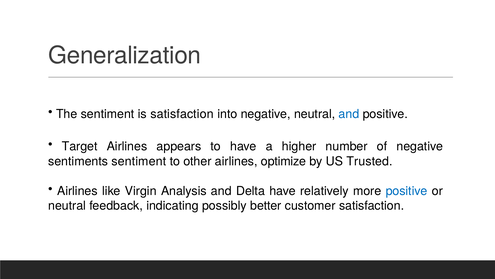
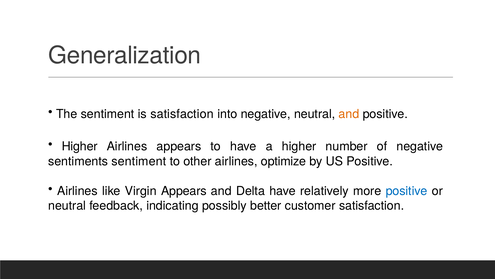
and at (349, 114) colour: blue -> orange
Target at (80, 146): Target -> Higher
US Trusted: Trusted -> Positive
Virgin Analysis: Analysis -> Appears
